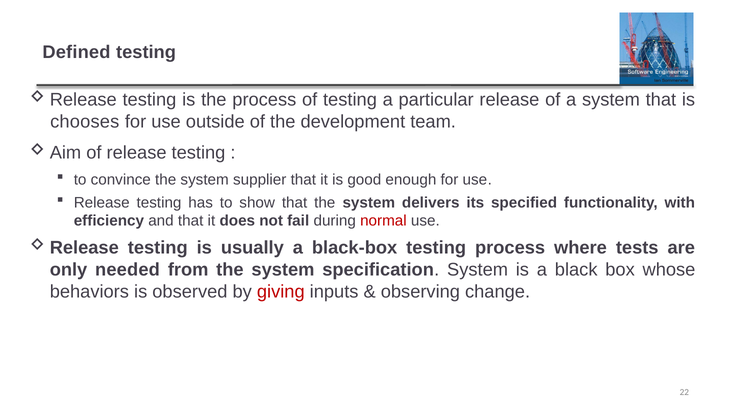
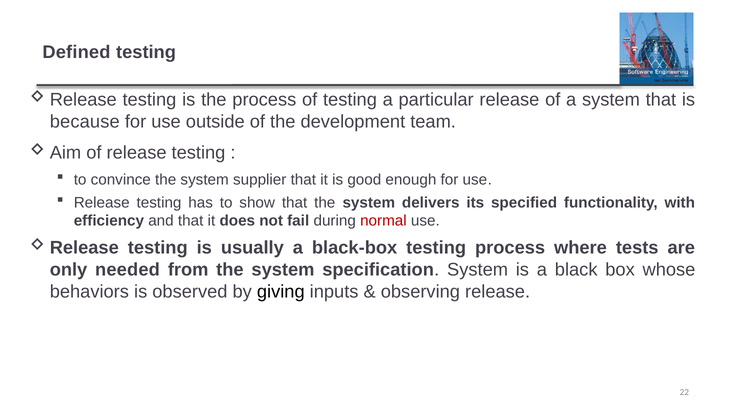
chooses: chooses -> because
giving colour: red -> black
observing change: change -> release
